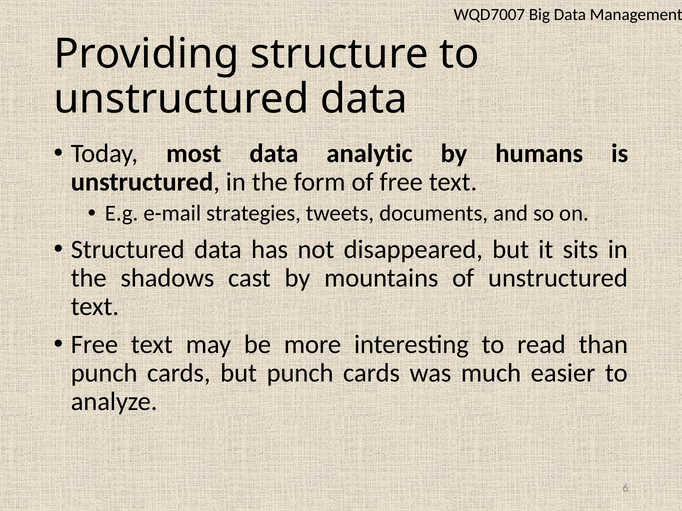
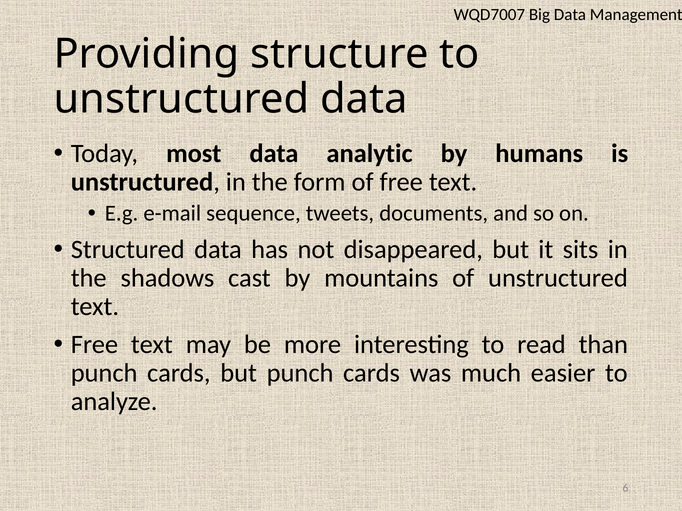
strategies: strategies -> sequence
